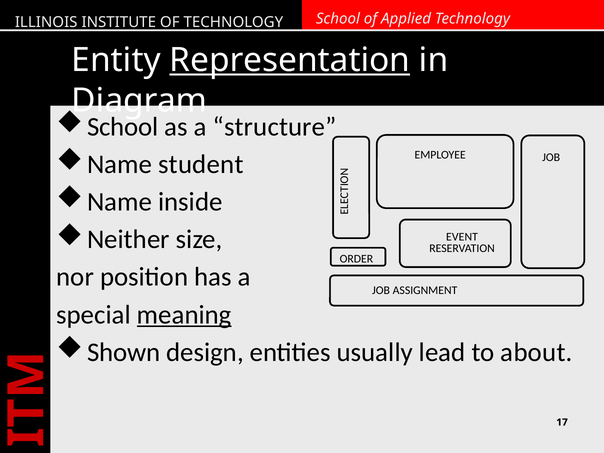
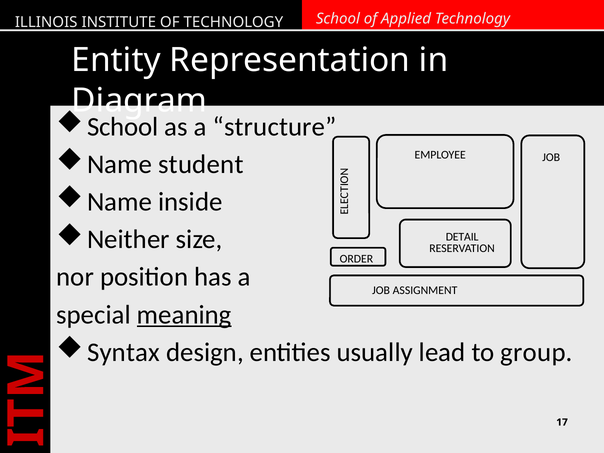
Representation underline: present -> none
EVENT: EVENT -> DETAIL
Shown: Shown -> Syntax
about: about -> group
